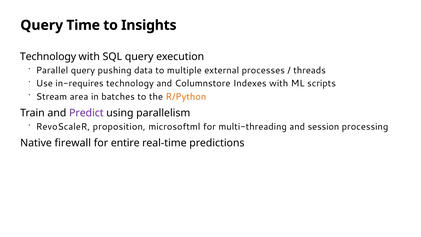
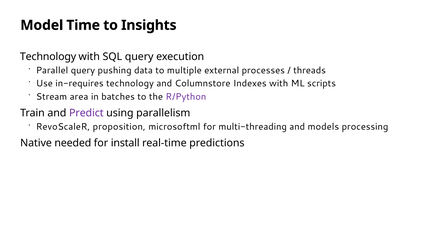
Query at (42, 25): Query -> Model
R/Python colour: orange -> purple
session: session -> models
firewall: firewall -> needed
entire: entire -> install
